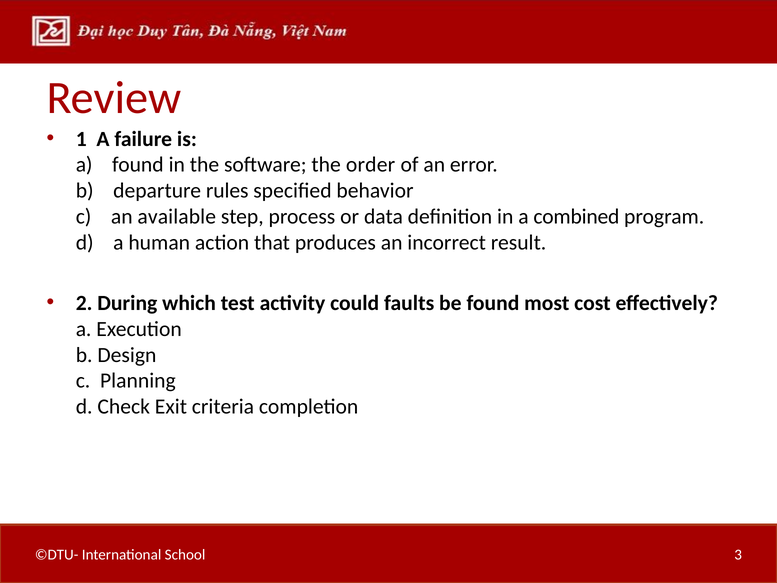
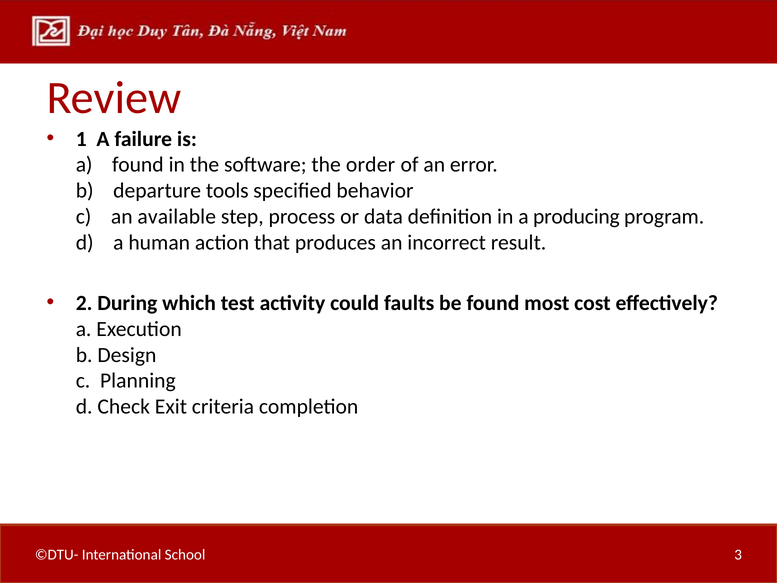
rules: rules -> tools
combined: combined -> producing
